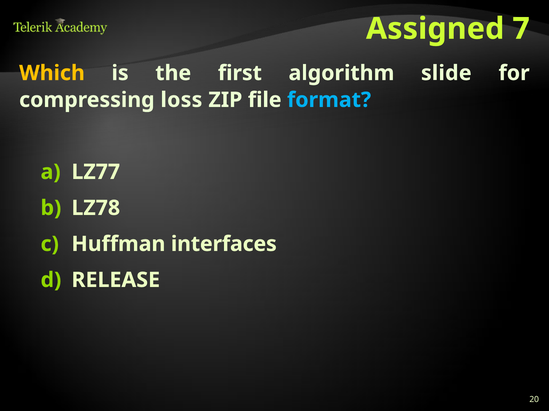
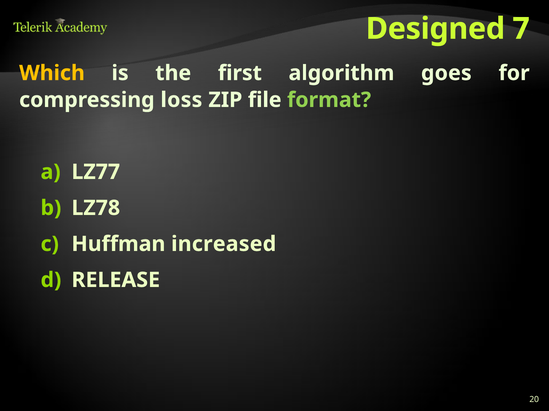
Assigned: Assigned -> Designed
slide: slide -> goes
format colour: light blue -> light green
interfaces: interfaces -> increased
